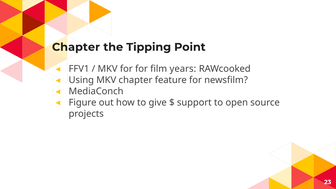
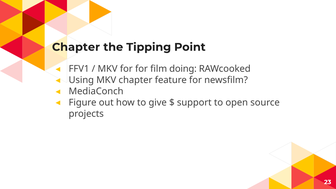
years: years -> doing
